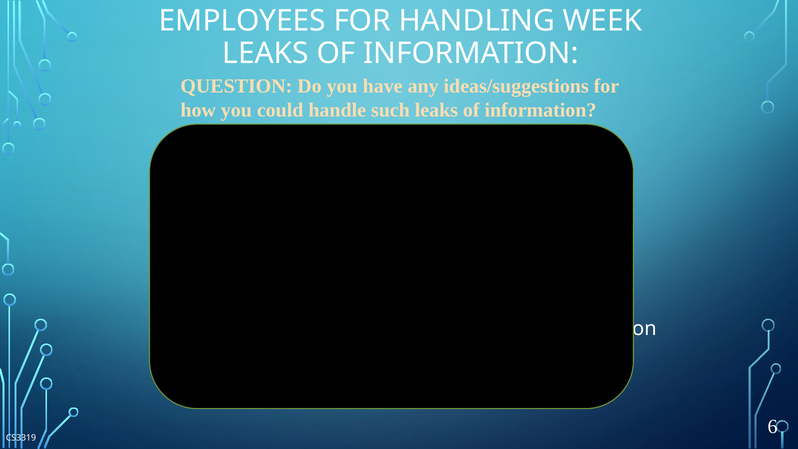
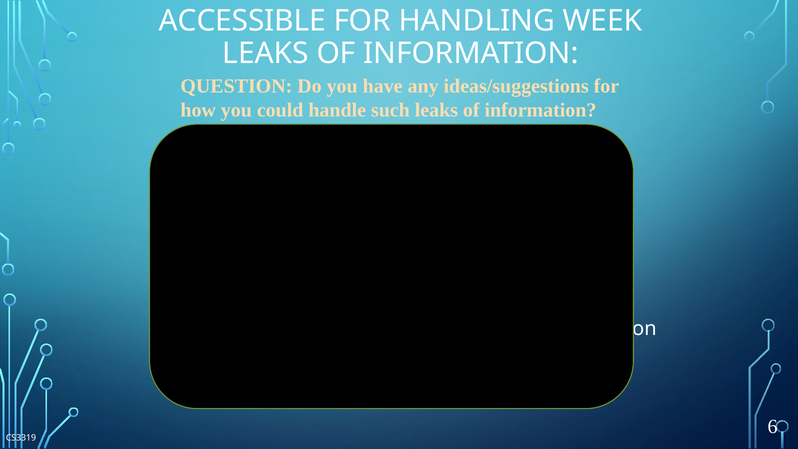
EMPLOYEES: EMPLOYEES -> ACCESSIBLE
